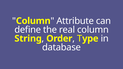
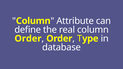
String at (28, 39): String -> Order
